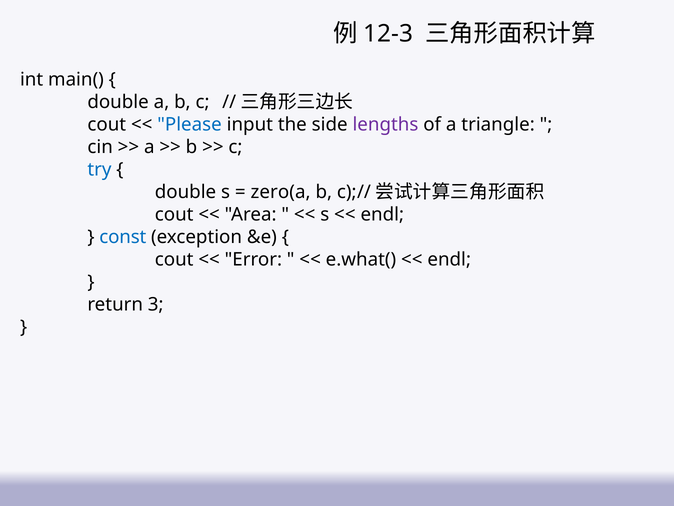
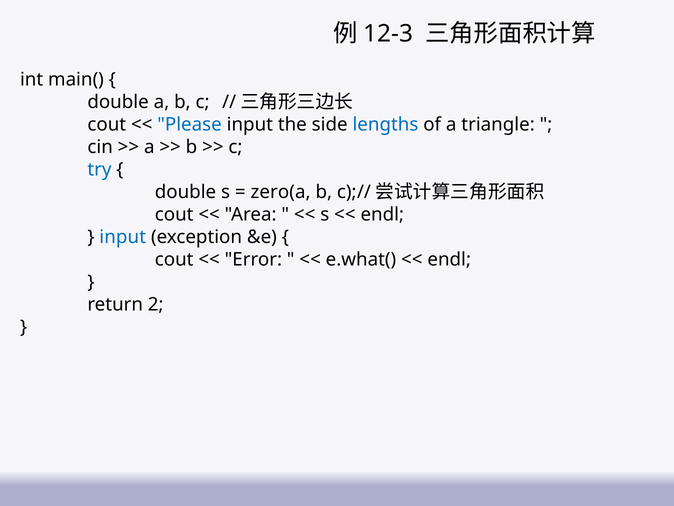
lengths colour: purple -> blue
const at (123, 237): const -> input
3: 3 -> 2
